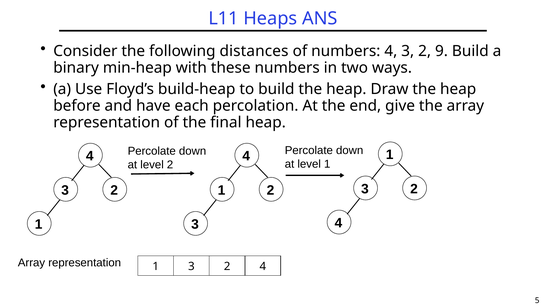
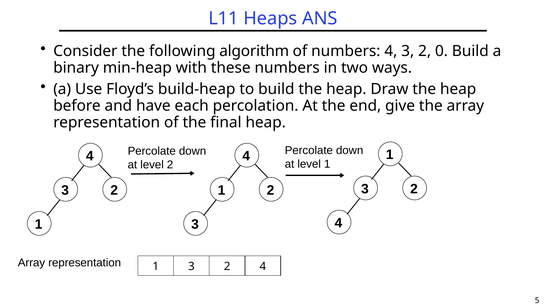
distances: distances -> algorithm
9: 9 -> 0
